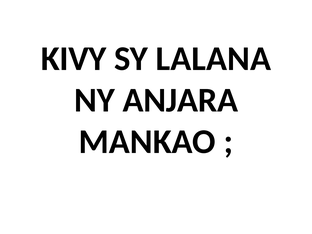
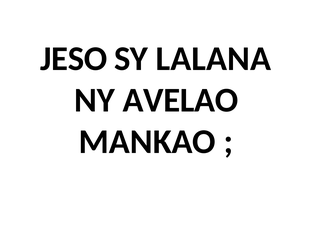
KIVY: KIVY -> JESO
ANJARA: ANJARA -> AVELAO
